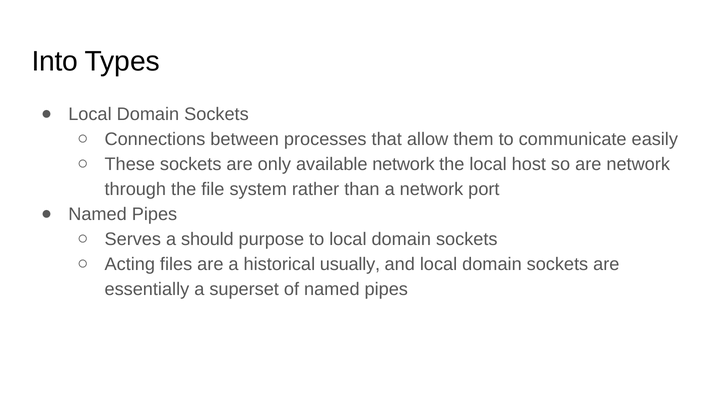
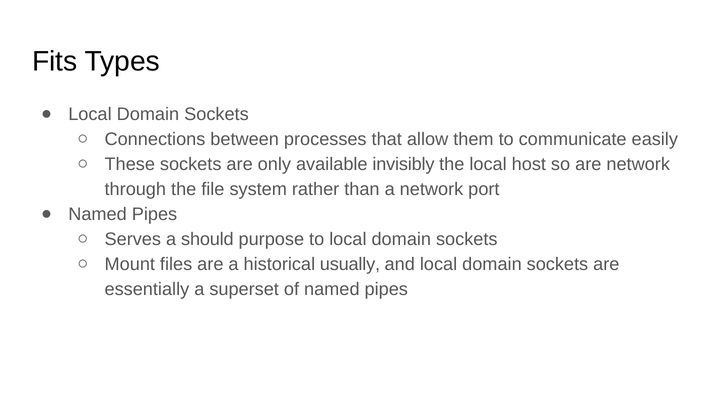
Into: Into -> Fits
available network: network -> invisibly
Acting: Acting -> Mount
